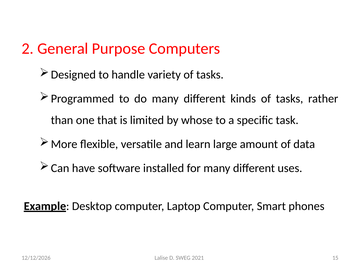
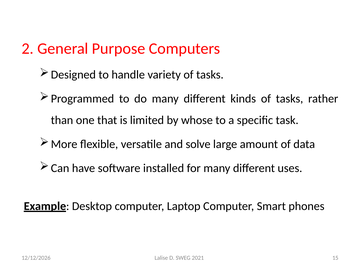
learn: learn -> solve
